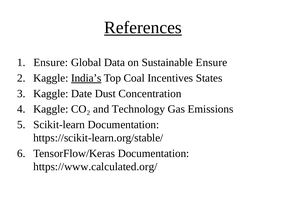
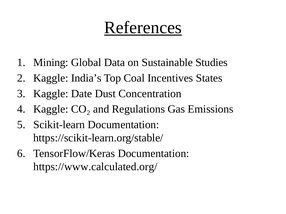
Ensure at (51, 63): Ensure -> Mining
Sustainable Ensure: Ensure -> Studies
India’s underline: present -> none
Technology: Technology -> Regulations
